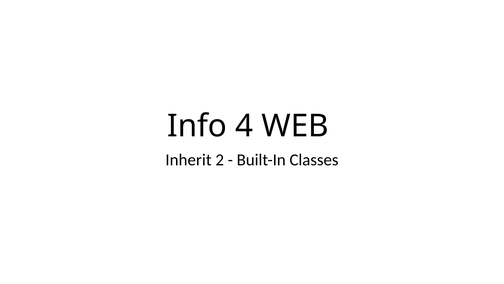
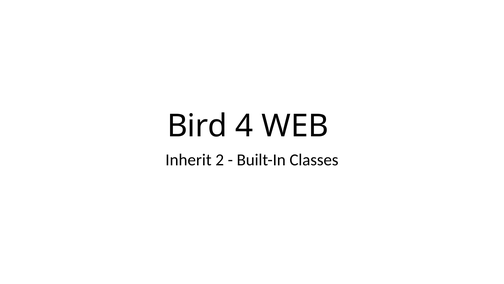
Info: Info -> Bird
